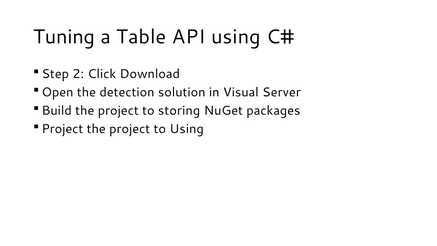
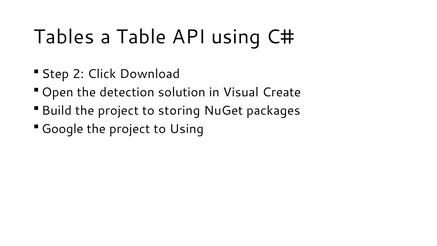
Tuning: Tuning -> Tables
Server: Server -> Create
Project at (62, 129): Project -> Google
